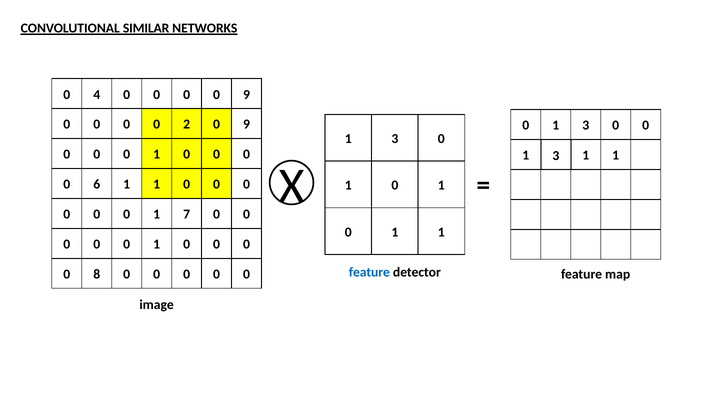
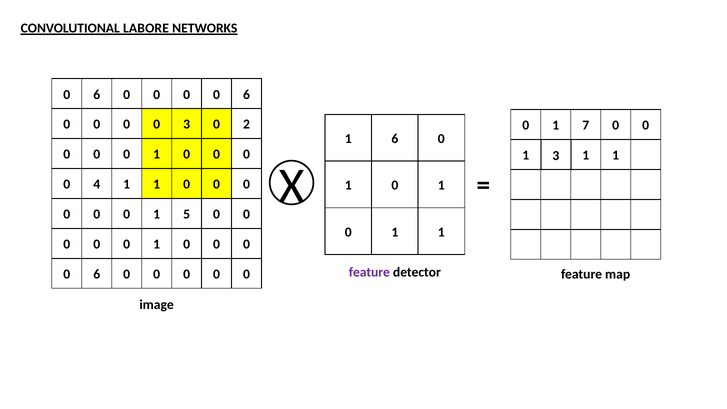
SIMILAR: SIMILAR -> LABORE
4 at (97, 95): 4 -> 6
9 at (247, 95): 9 -> 6
0 2: 2 -> 3
9 at (247, 124): 9 -> 2
0 1 3: 3 -> 7
3 at (395, 139): 3 -> 6
6: 6 -> 4
7: 7 -> 5
feature at (369, 272) colour: blue -> purple
8 at (97, 274): 8 -> 6
